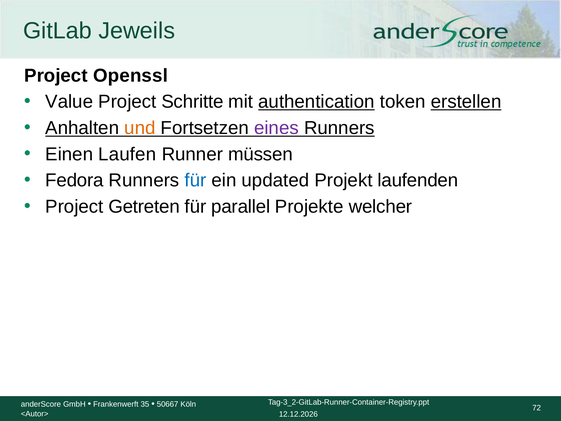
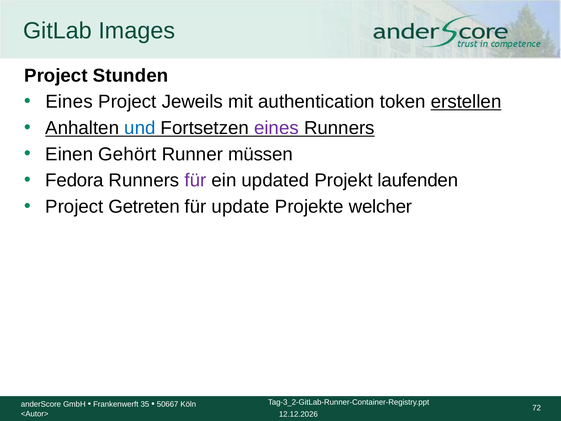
Jeweils: Jeweils -> Images
Openssl: Openssl -> Stunden
Value at (69, 102): Value -> Eines
Schritte: Schritte -> Jeweils
authentication underline: present -> none
und colour: orange -> blue
Laufen: Laufen -> Gehört
für at (195, 180) colour: blue -> purple
parallel: parallel -> update
